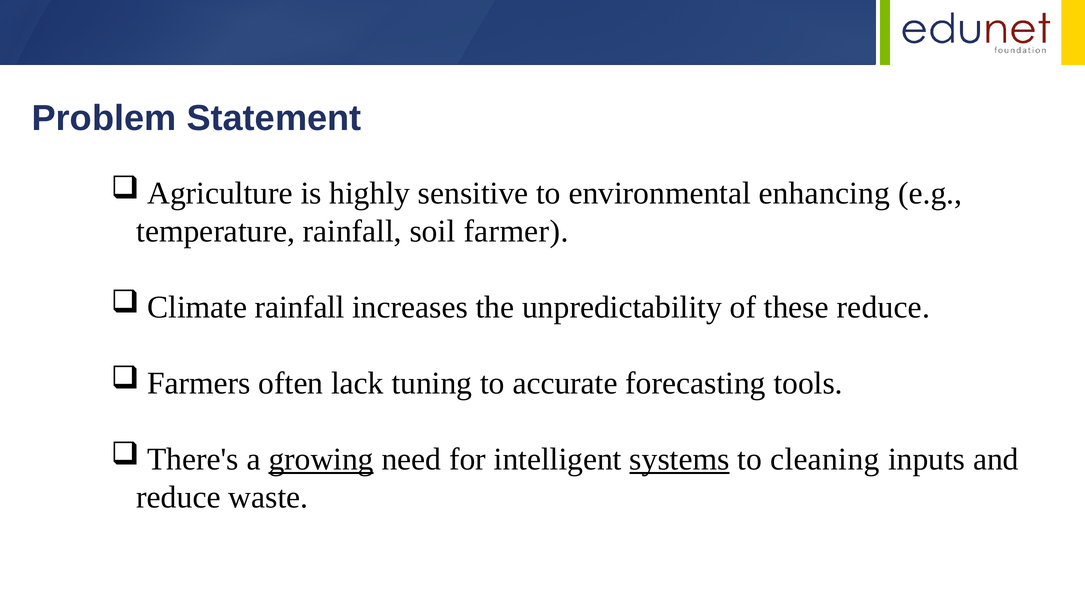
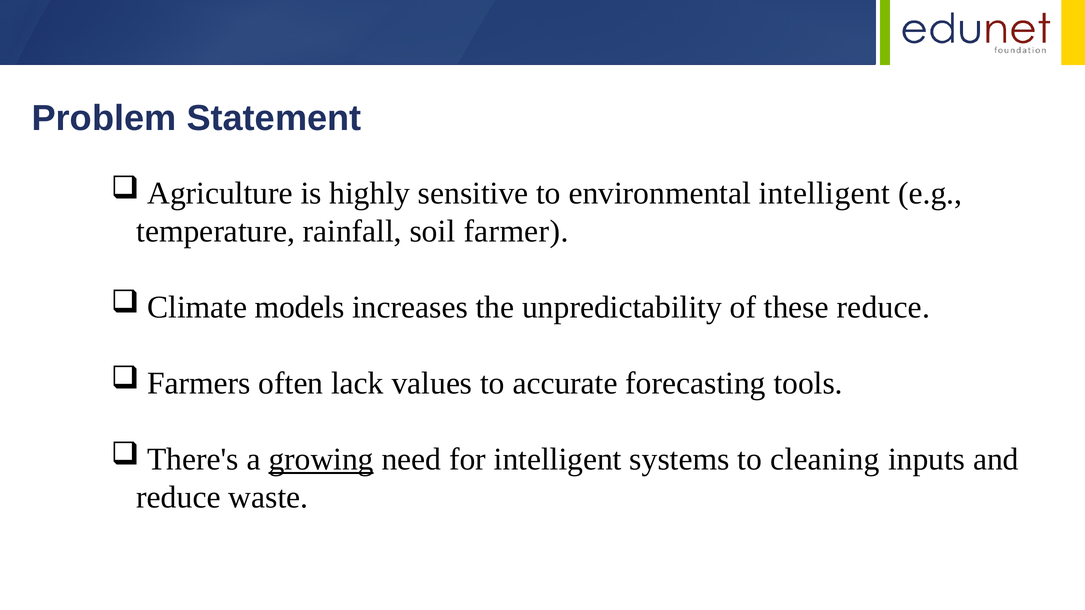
environmental enhancing: enhancing -> intelligent
Climate rainfall: rainfall -> models
tuning: tuning -> values
systems underline: present -> none
